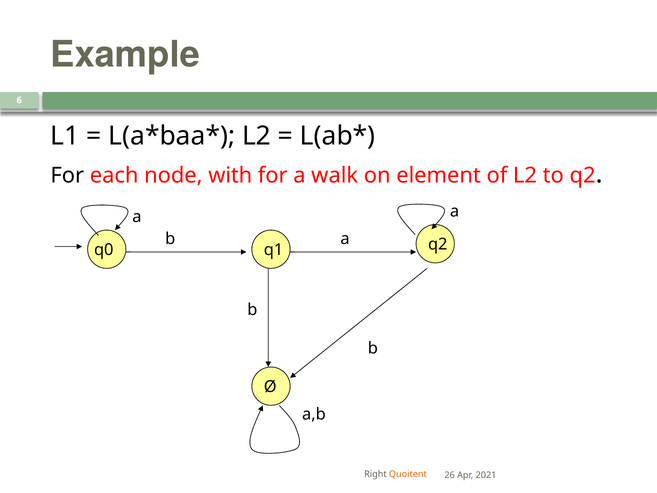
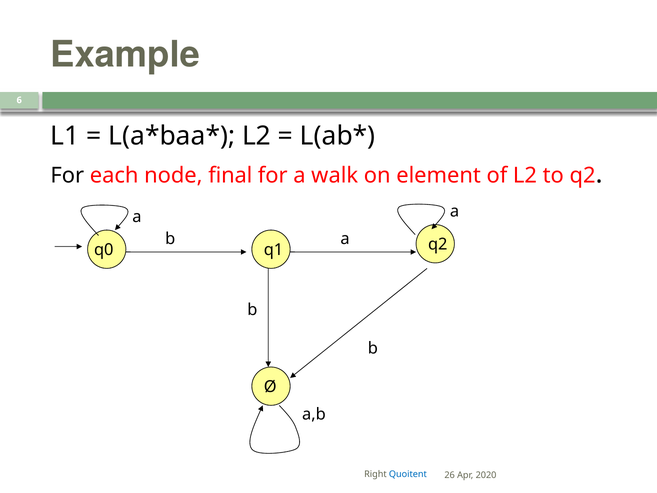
with: with -> final
Quoitent colour: orange -> blue
2021: 2021 -> 2020
